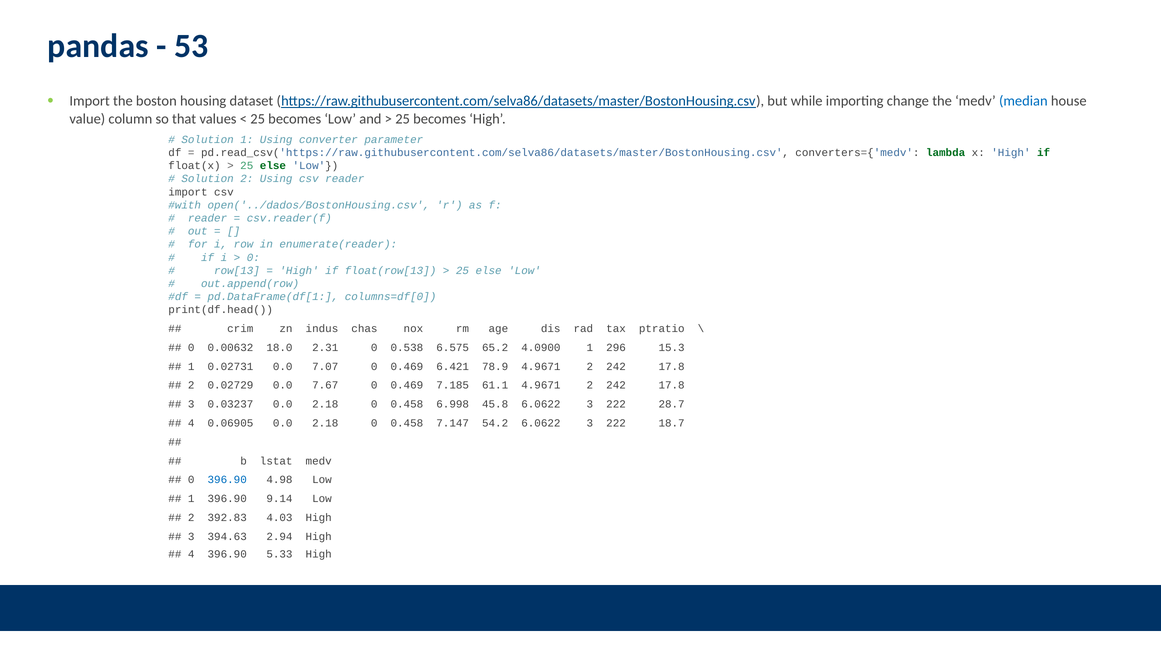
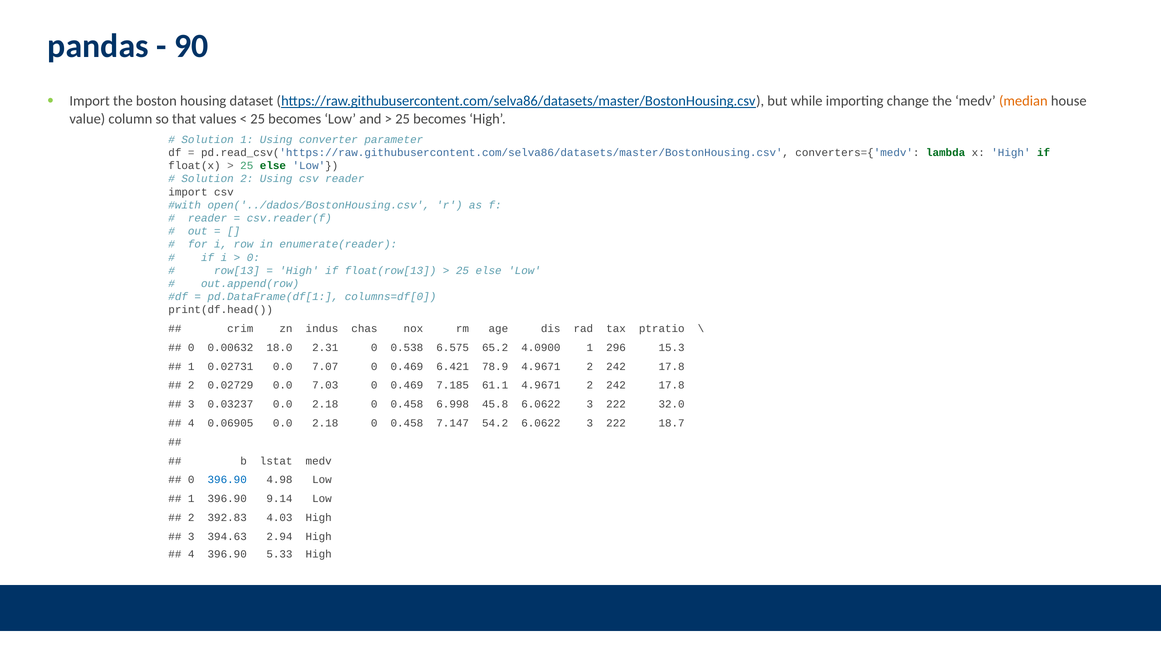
53: 53 -> 90
median colour: blue -> orange
7.67: 7.67 -> 7.03
28.7: 28.7 -> 32.0
